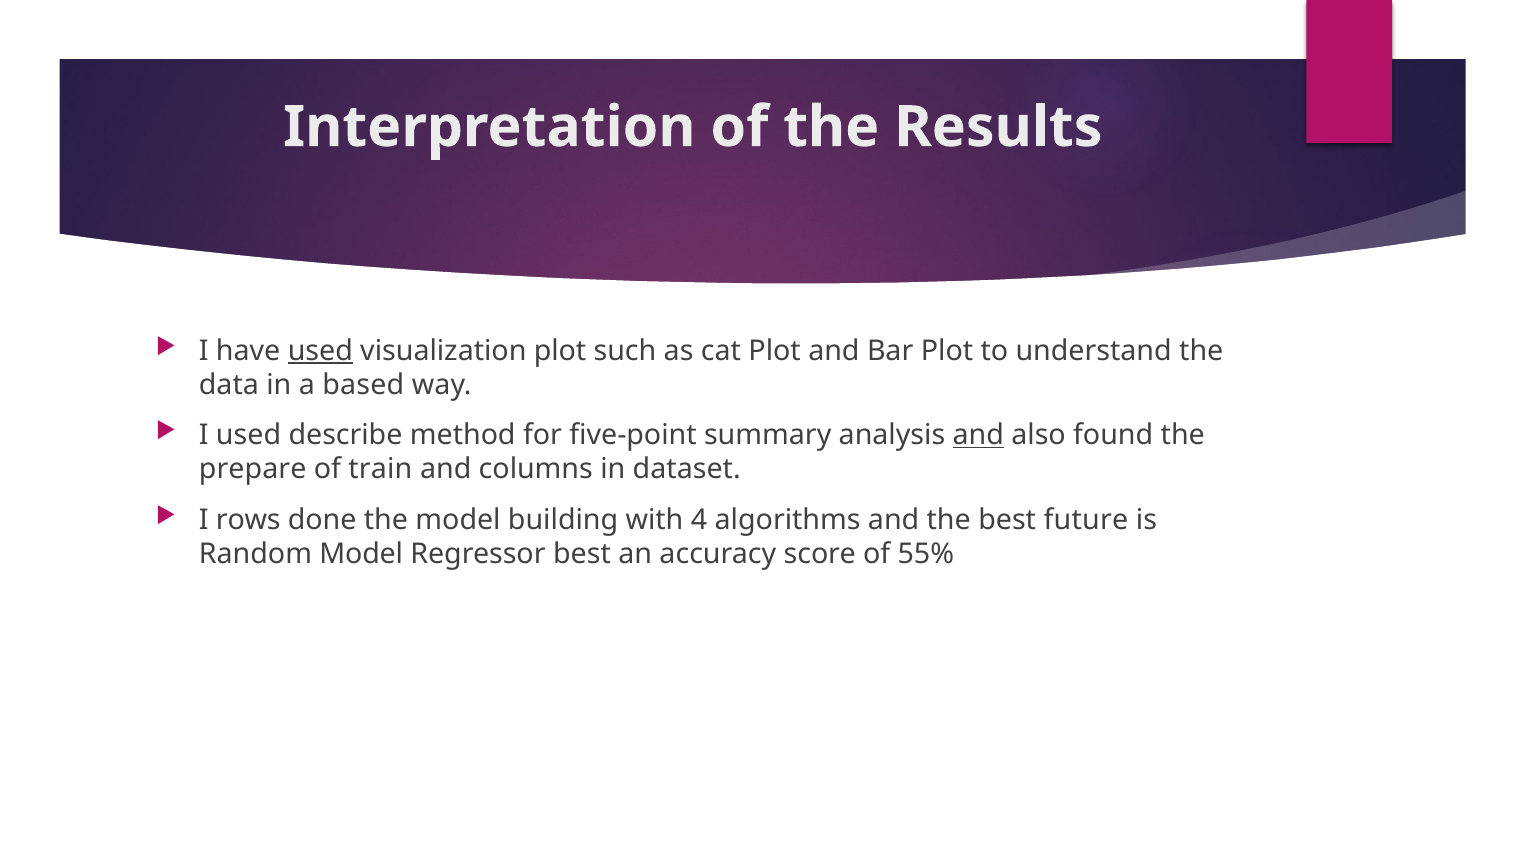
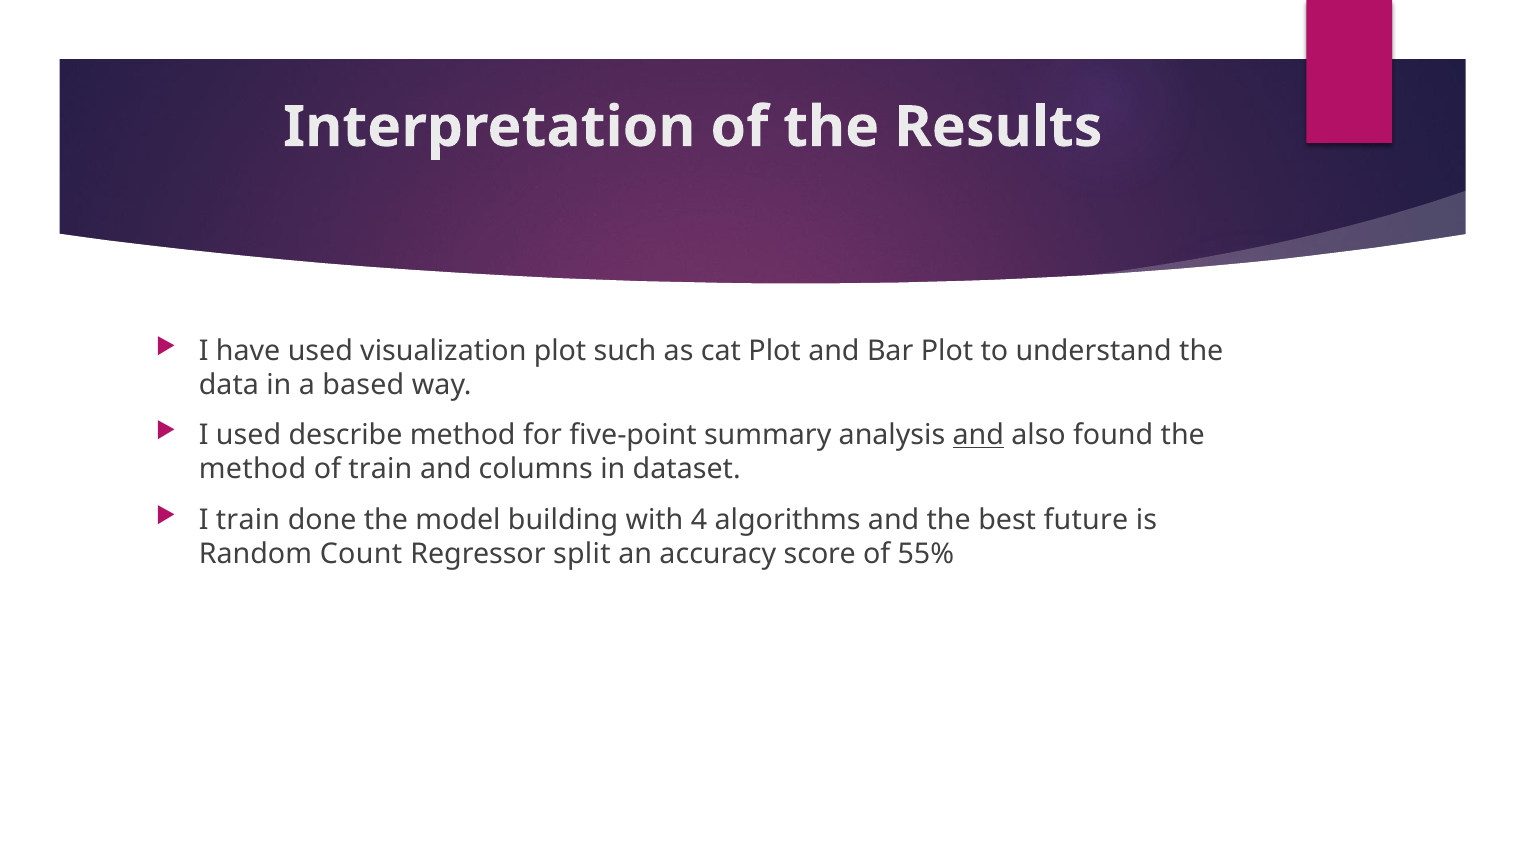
used at (320, 351) underline: present -> none
prepare at (253, 470): prepare -> method
I rows: rows -> train
Random Model: Model -> Count
Regressor best: best -> split
